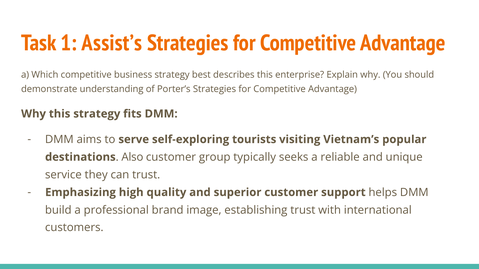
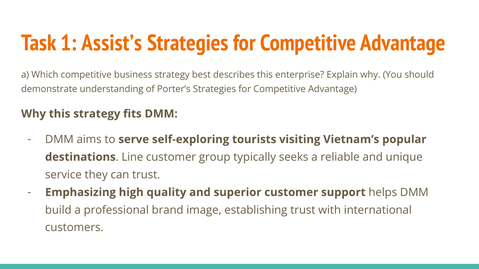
Also: Also -> Line
